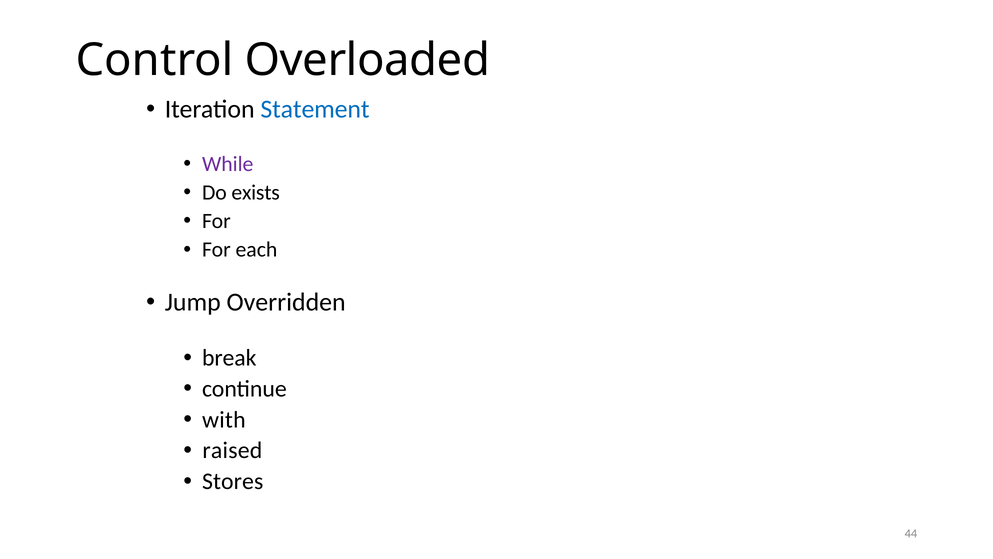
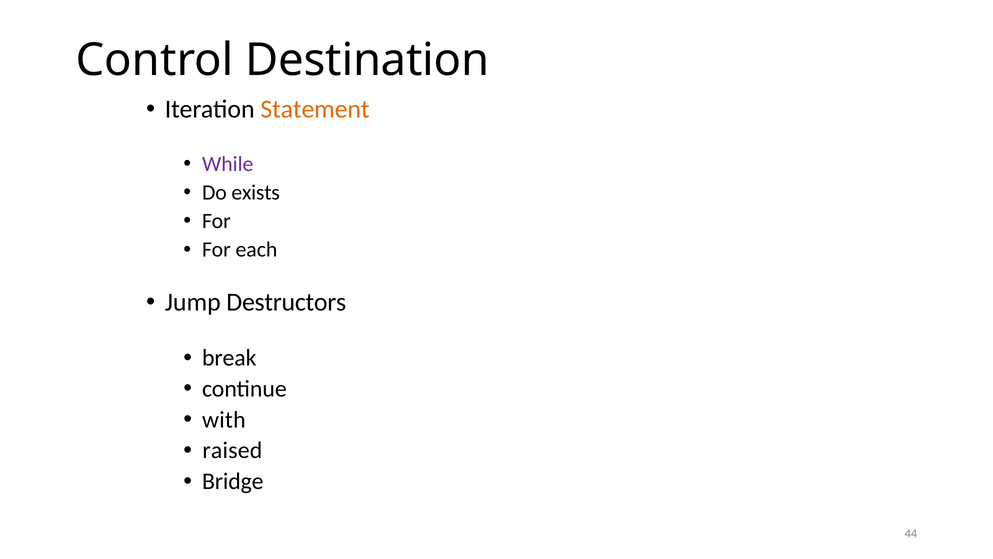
Overloaded: Overloaded -> Destination
Statement colour: blue -> orange
Overridden: Overridden -> Destructors
Stores: Stores -> Bridge
